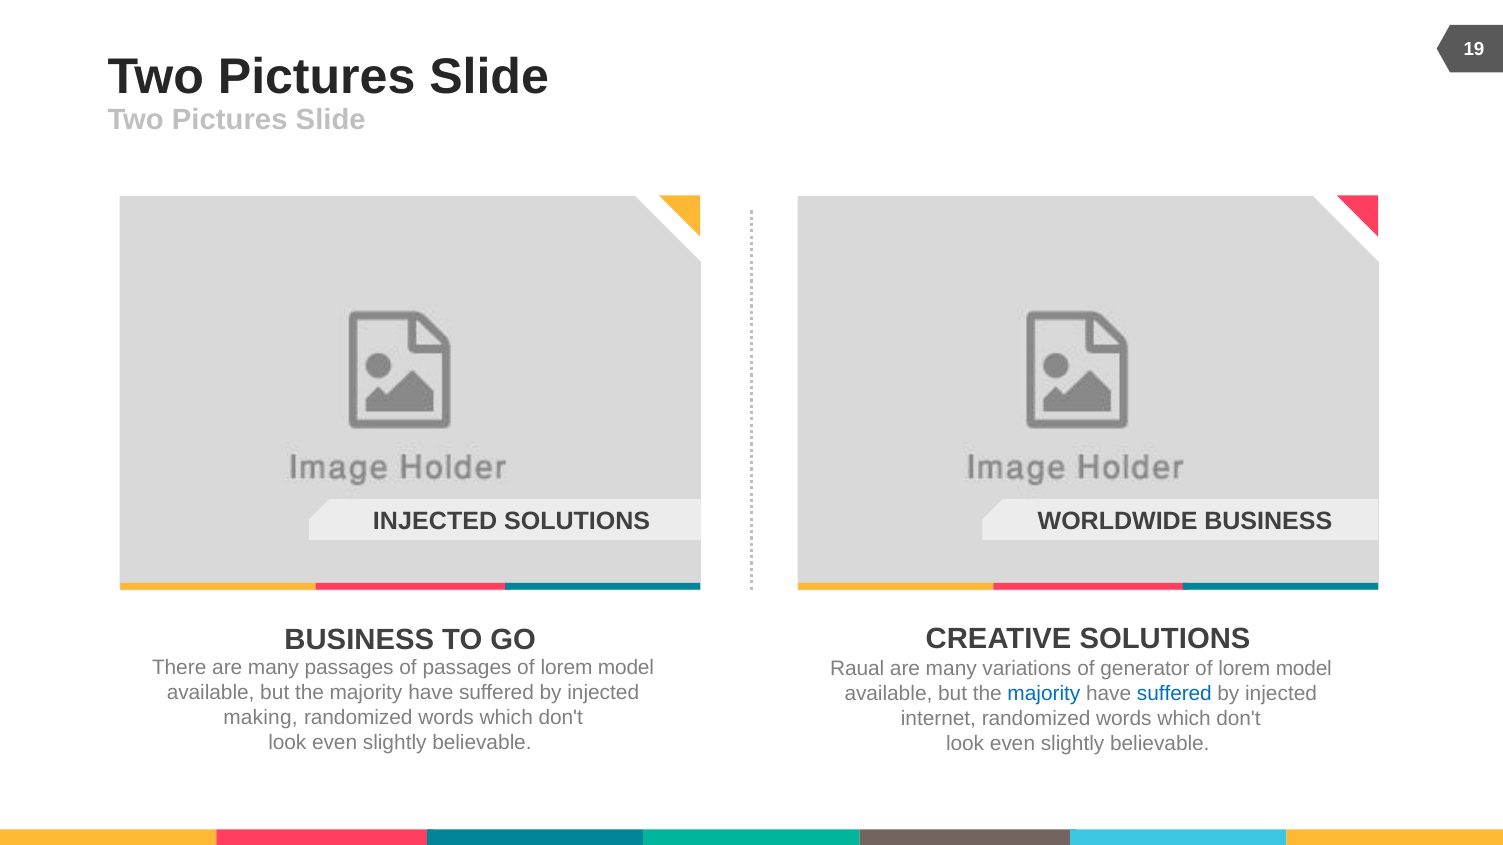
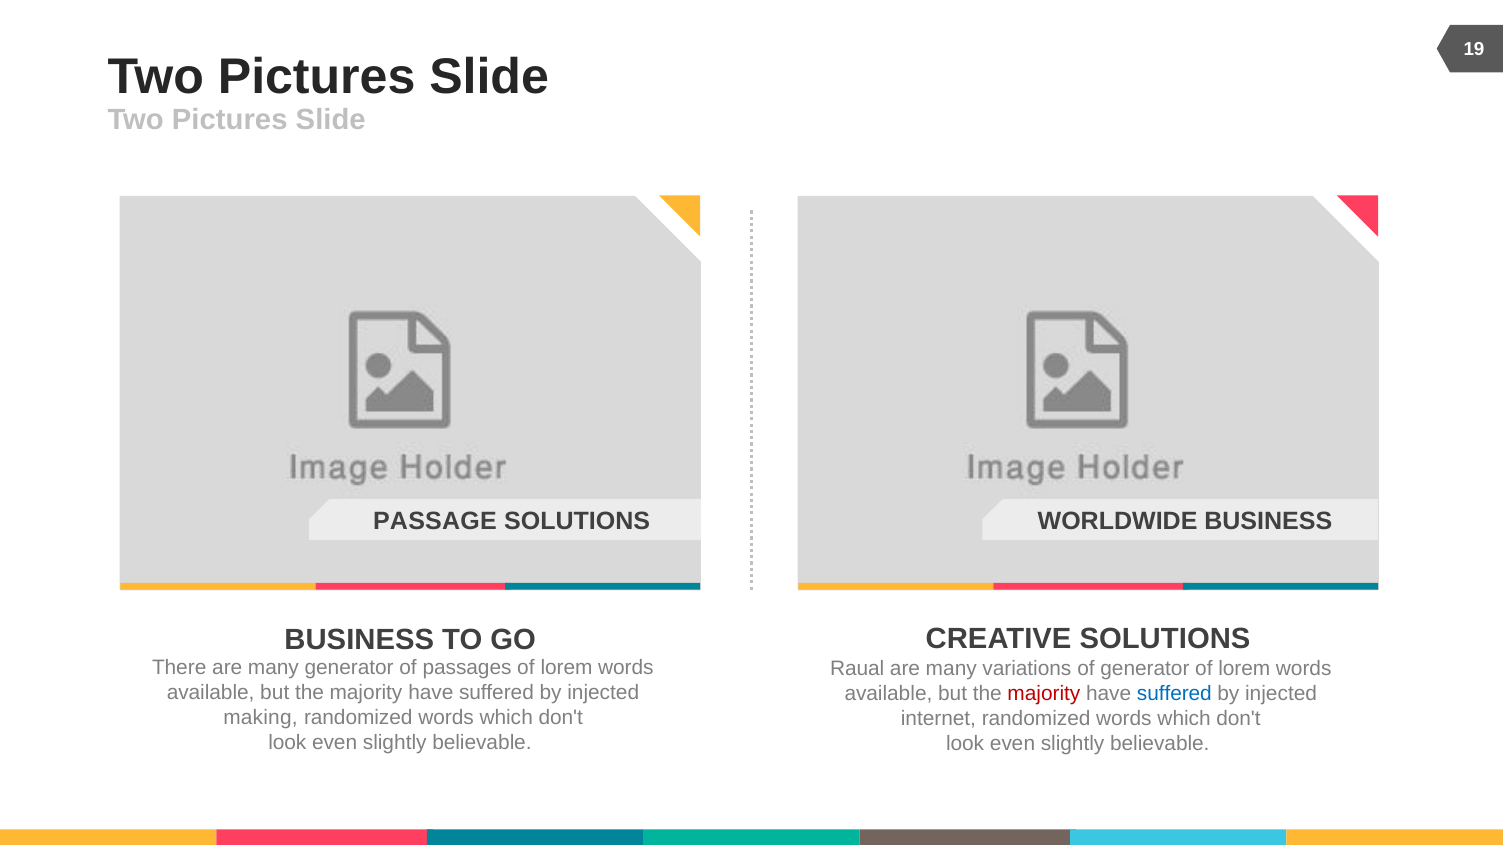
INJECTED at (435, 521): INJECTED -> PASSAGE
many passages: passages -> generator
passages of lorem model: model -> words
model at (1304, 669): model -> words
majority at (1044, 694) colour: blue -> red
